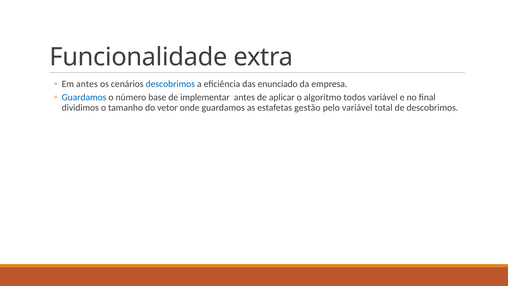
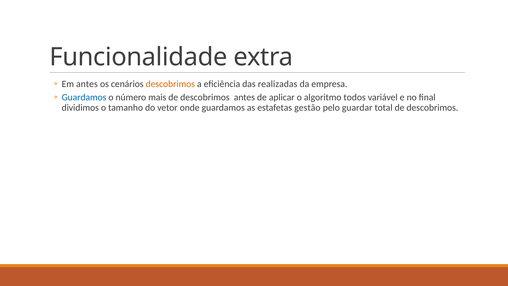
descobrimos at (170, 84) colour: blue -> orange
enunciado: enunciado -> realizadas
base: base -> mais
implementar at (205, 97): implementar -> descobrimos
pelo variável: variável -> guardar
